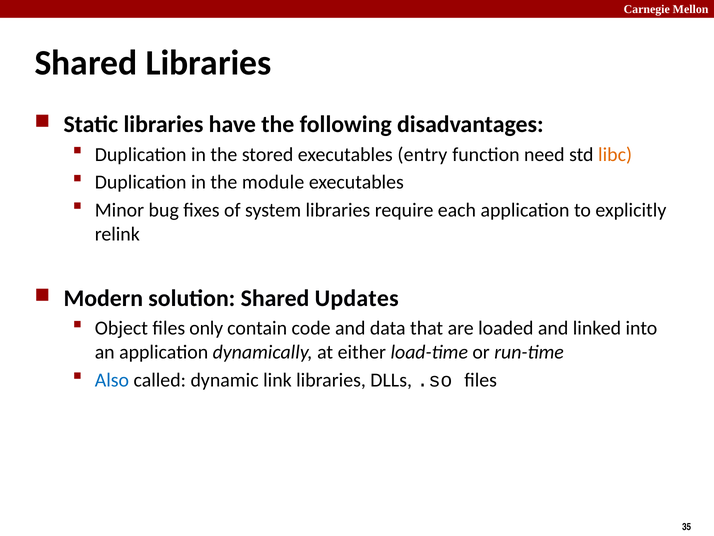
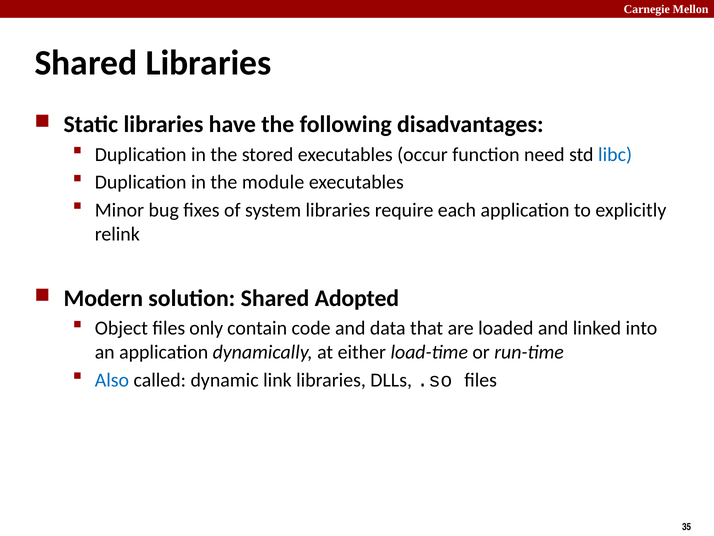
entry: entry -> occur
libc colour: orange -> blue
Updates: Updates -> Adopted
